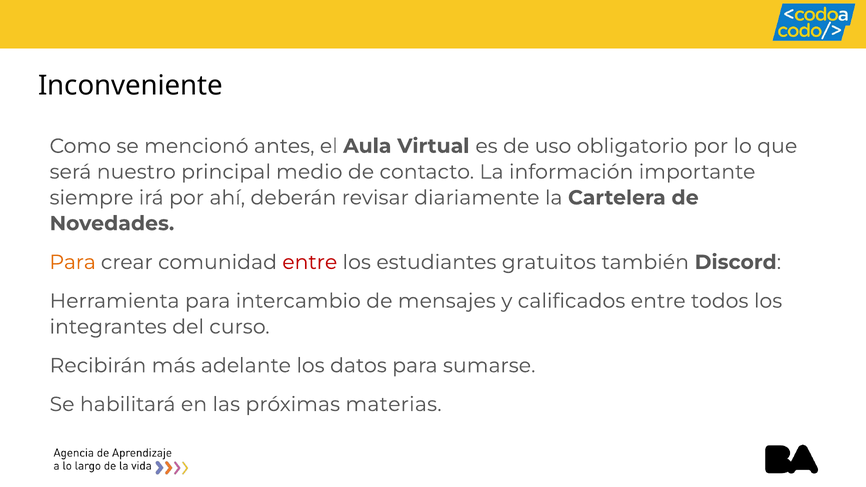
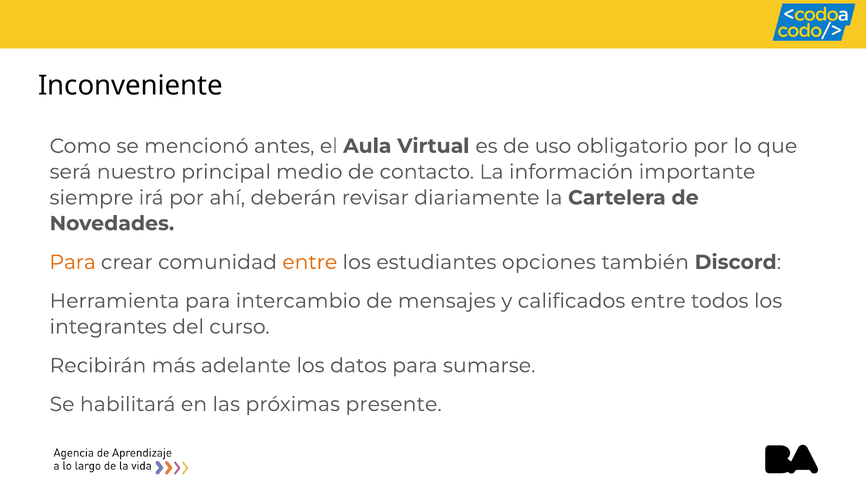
entre at (310, 262) colour: red -> orange
gratuitos: gratuitos -> opciones
materias: materias -> presente
